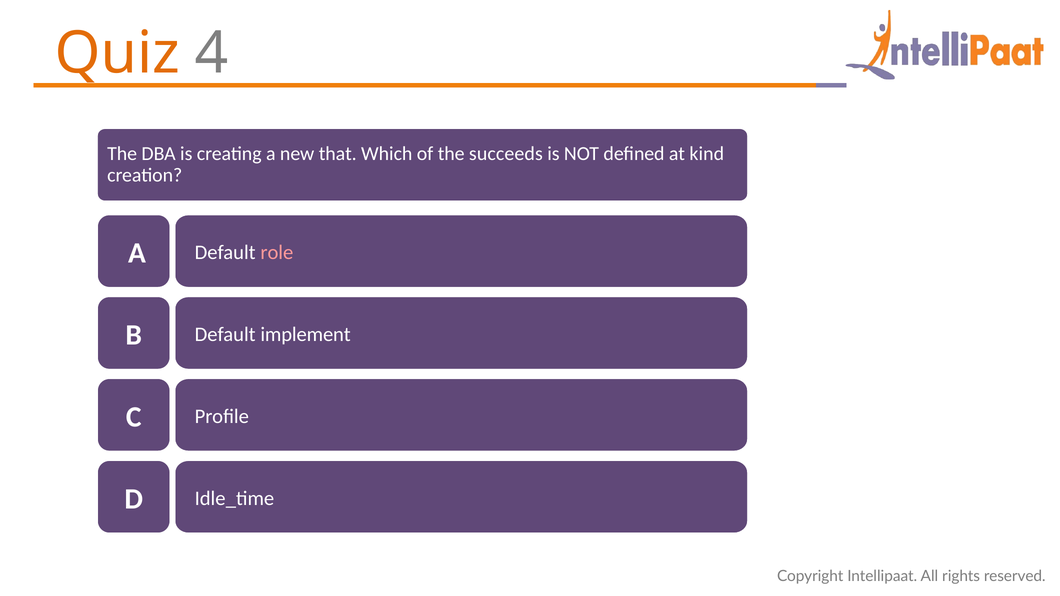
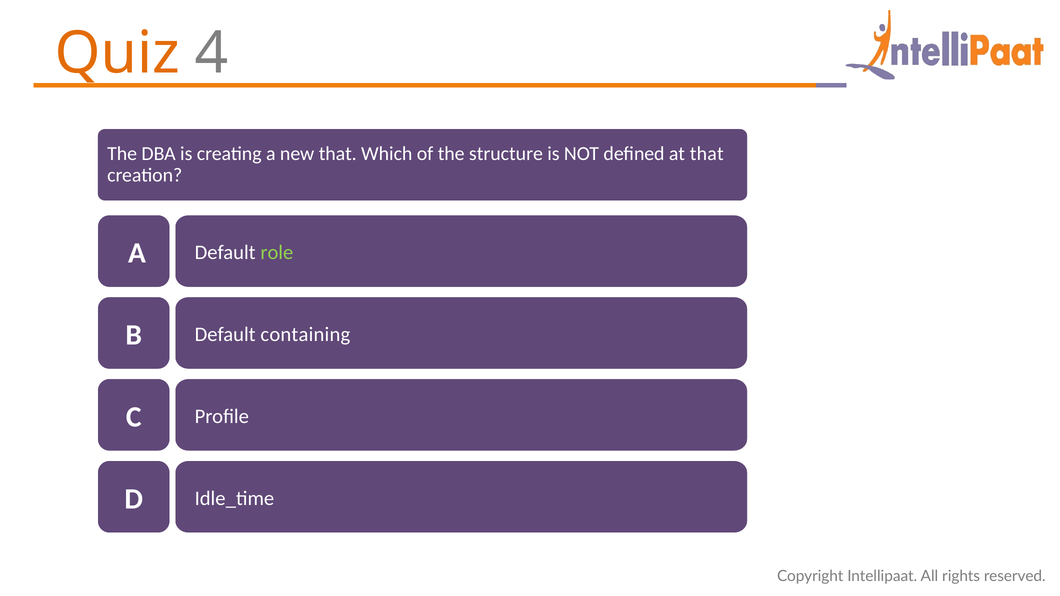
succeeds: succeeds -> structure
at kind: kind -> that
role colour: pink -> light green
implement: implement -> containing
